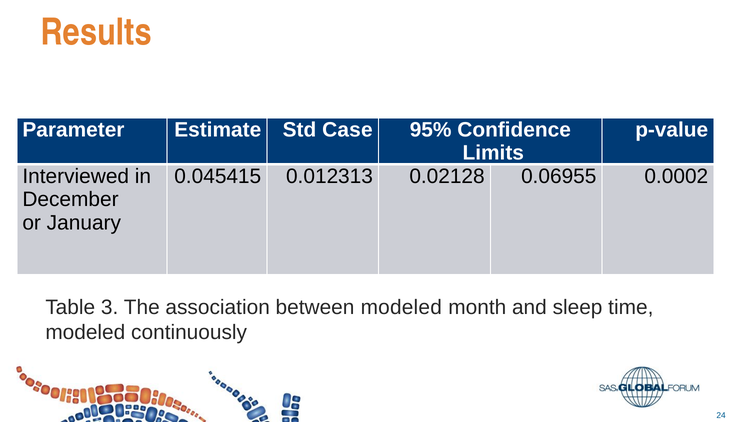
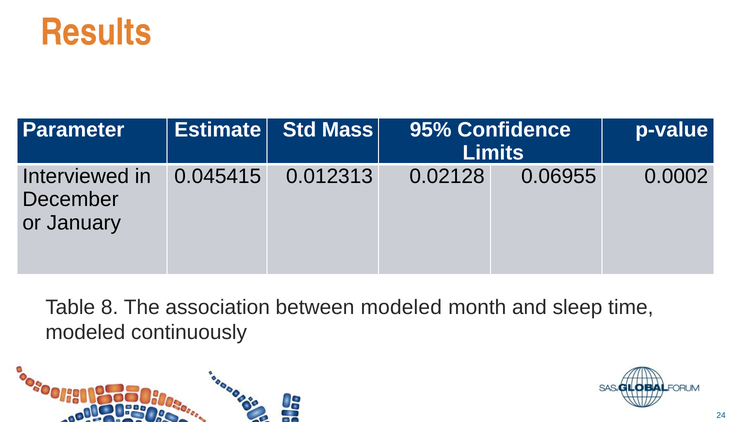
Case: Case -> Mass
3: 3 -> 8
